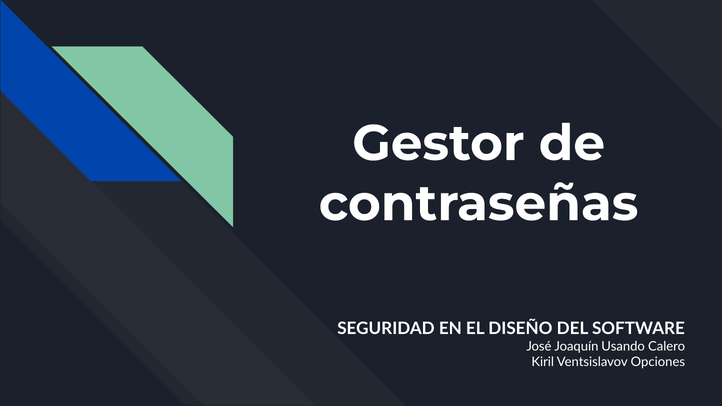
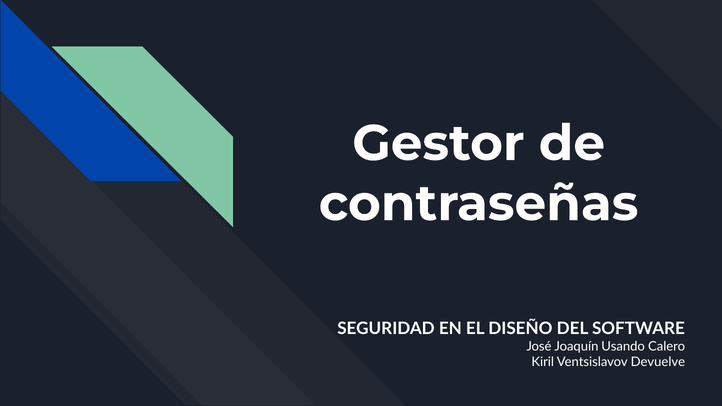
Opciones: Opciones -> Devuelve
